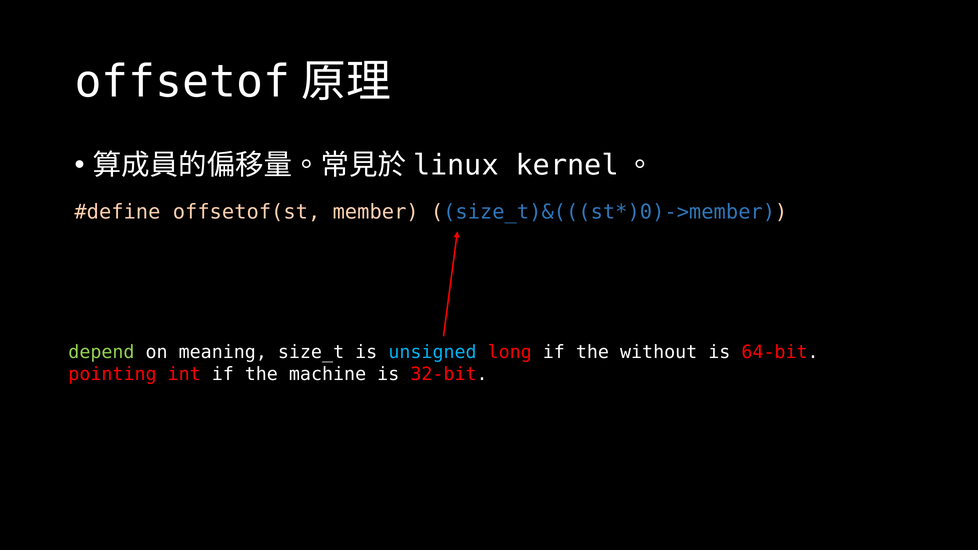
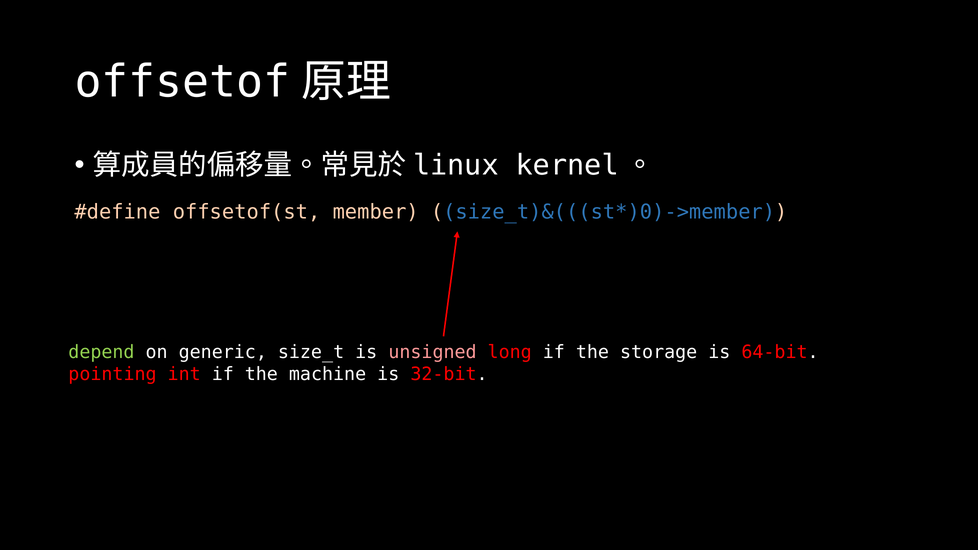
meaning: meaning -> generic
unsigned colour: light blue -> pink
without: without -> storage
